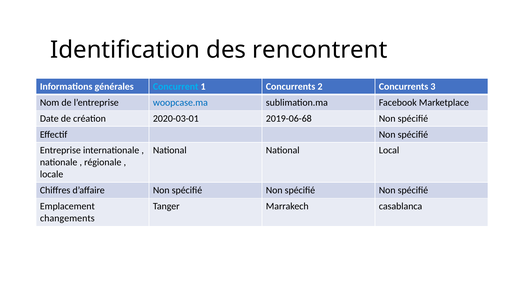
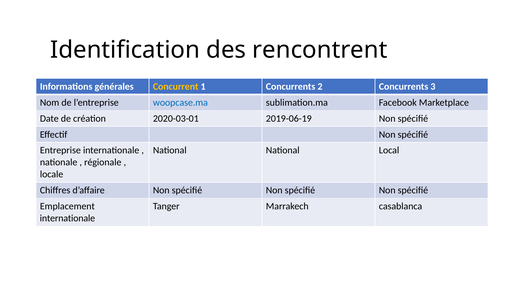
Concurrent colour: light blue -> yellow
2019-06-68: 2019-06-68 -> 2019-06-19
changements at (67, 218): changements -> internationale
